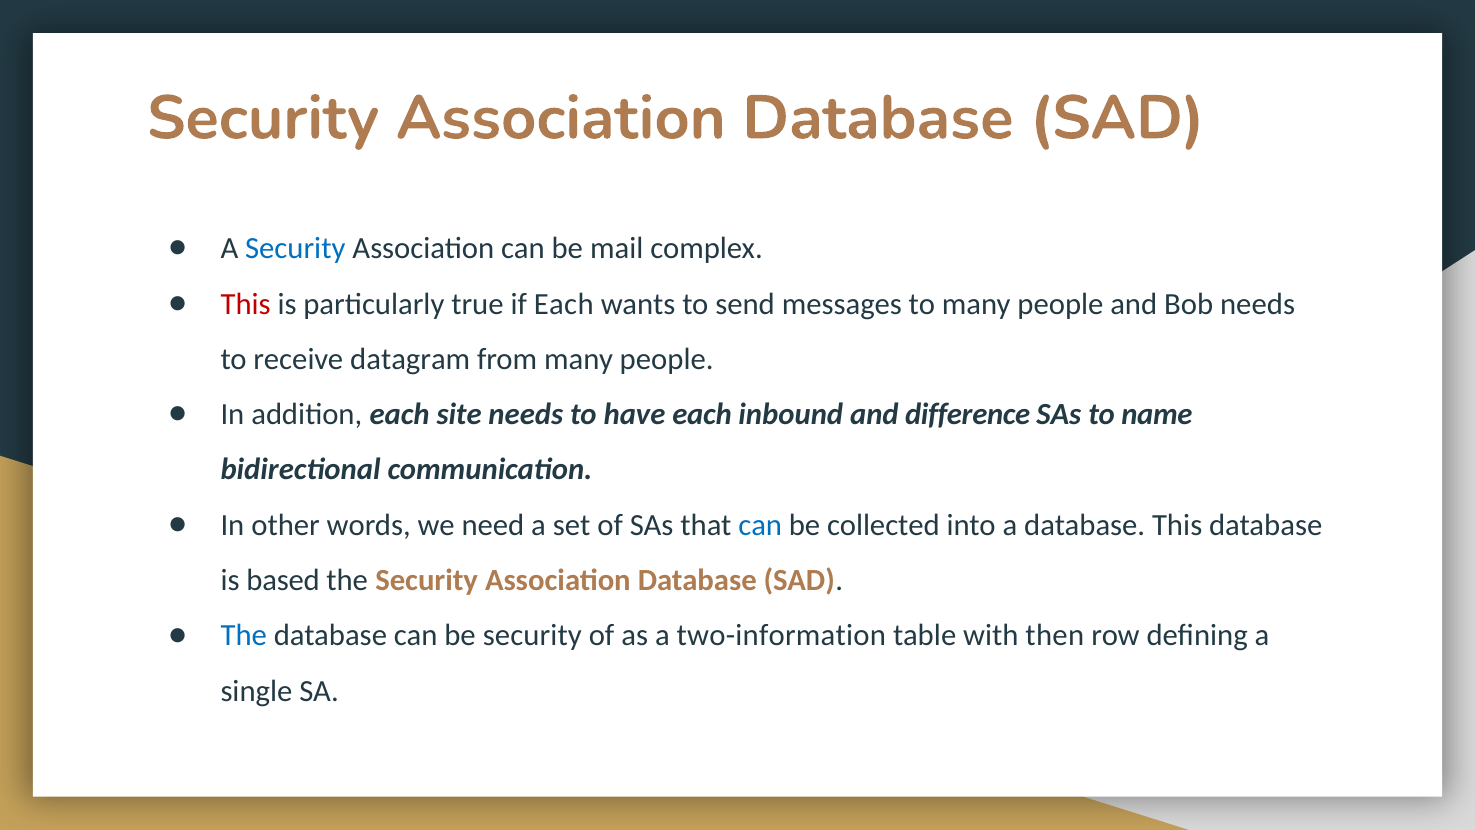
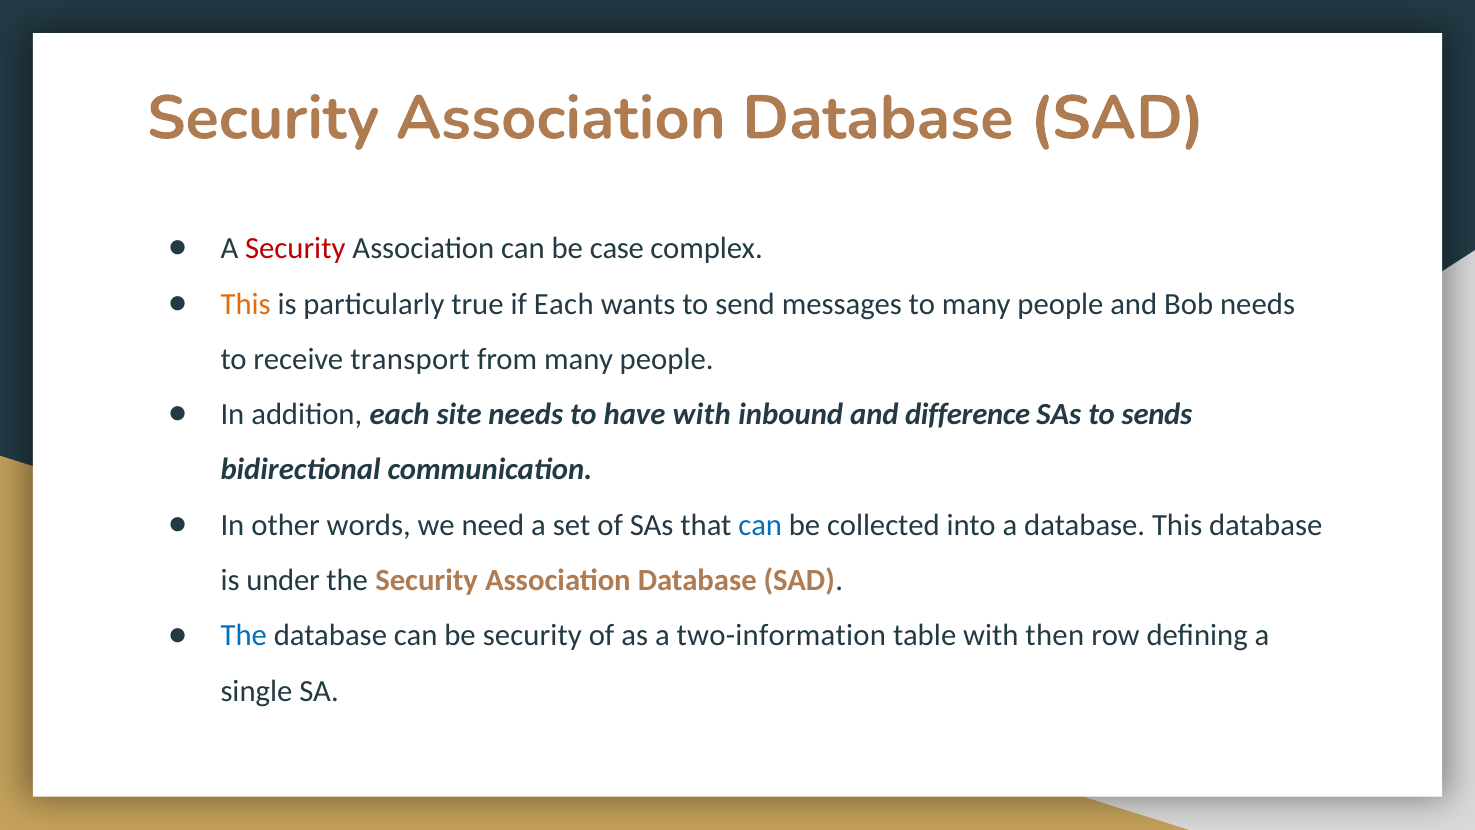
Security at (295, 249) colour: blue -> red
mail: mail -> case
This at (246, 304) colour: red -> orange
datagram: datagram -> transport
have each: each -> with
name: name -> sends
based: based -> under
